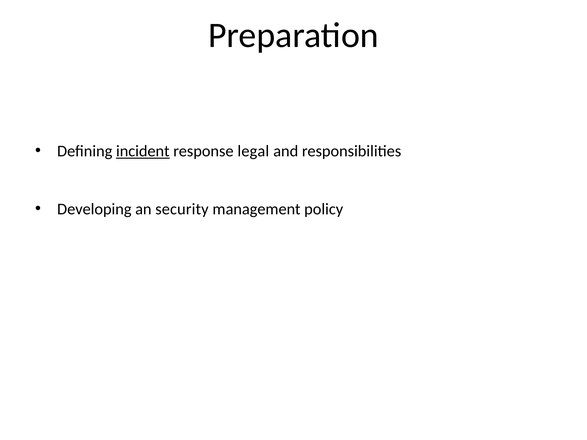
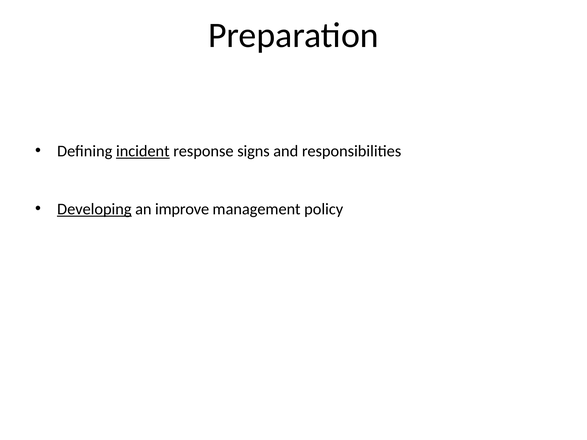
legal: legal -> signs
Developing underline: none -> present
security: security -> improve
